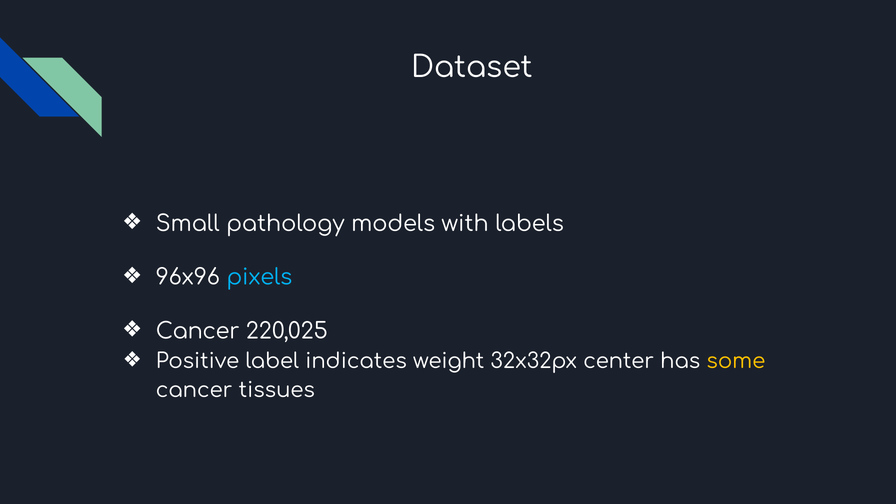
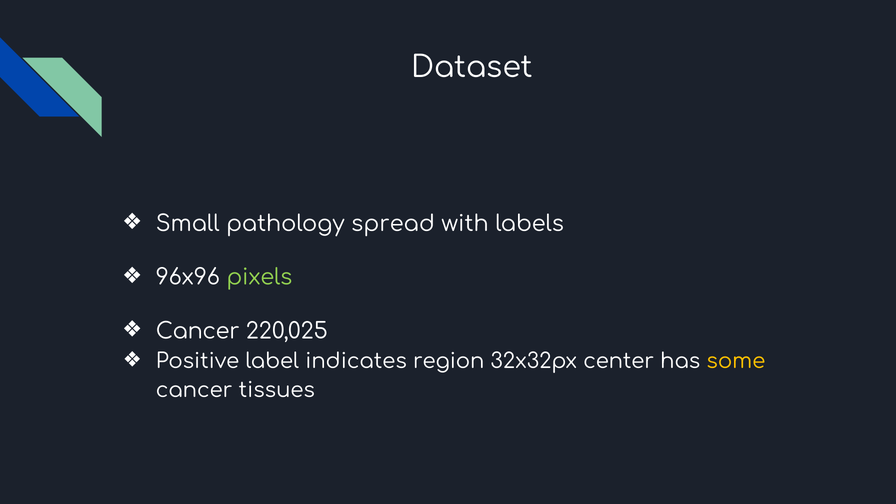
models: models -> spread
pixels colour: light blue -> light green
weight: weight -> region
